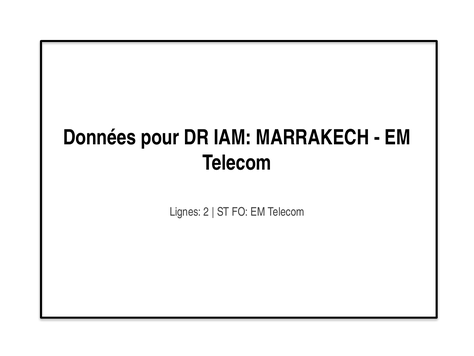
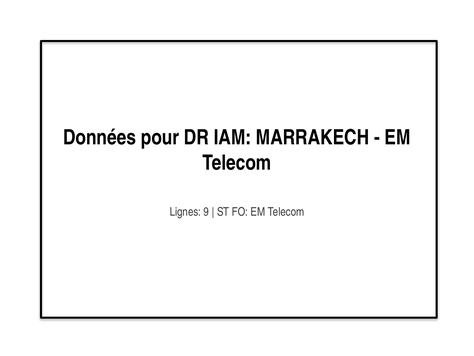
2: 2 -> 9
